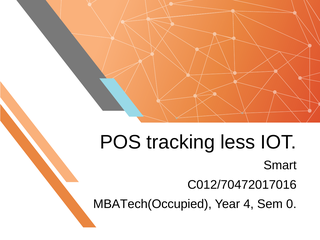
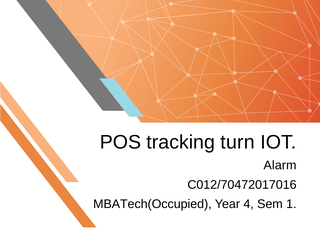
less: less -> turn
Smart: Smart -> Alarm
0: 0 -> 1
